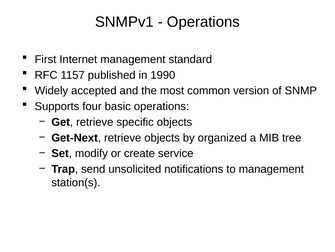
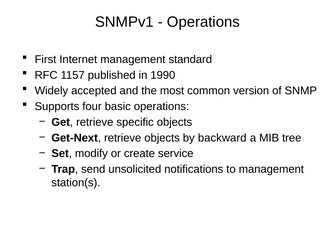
organized: organized -> backward
